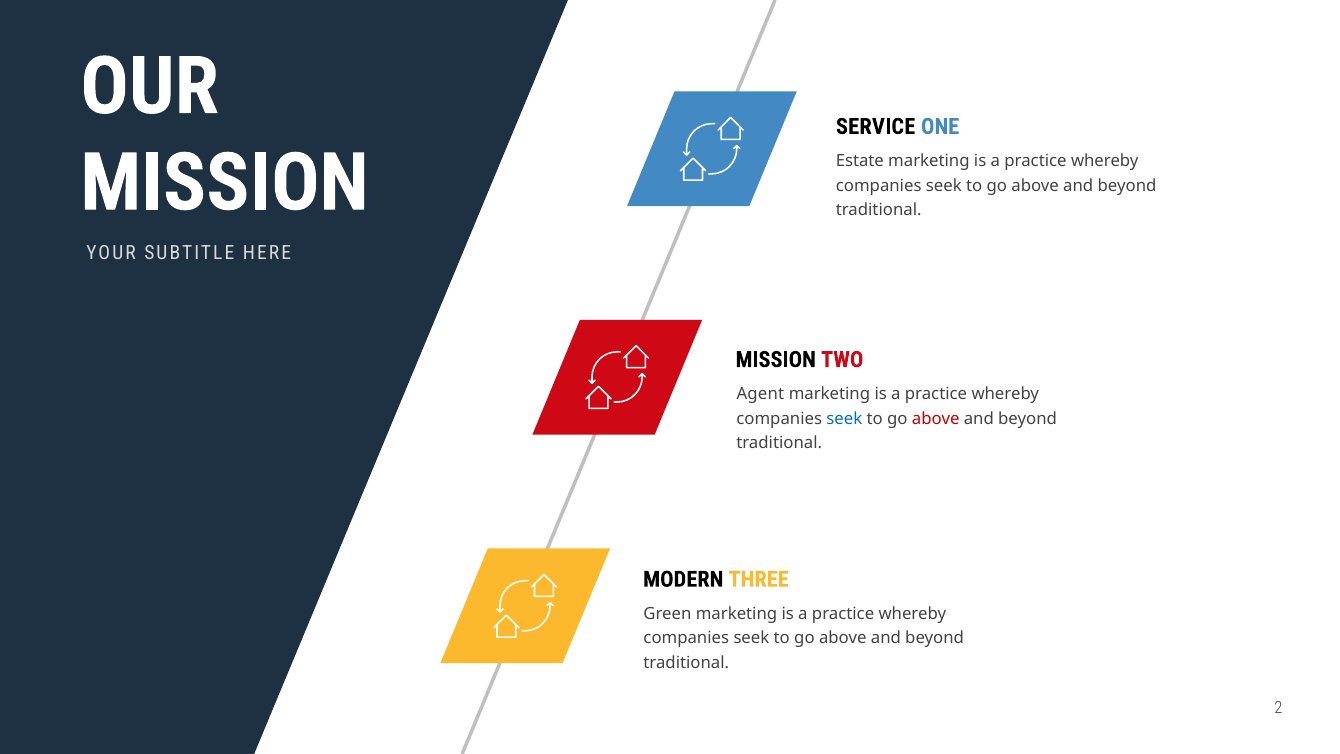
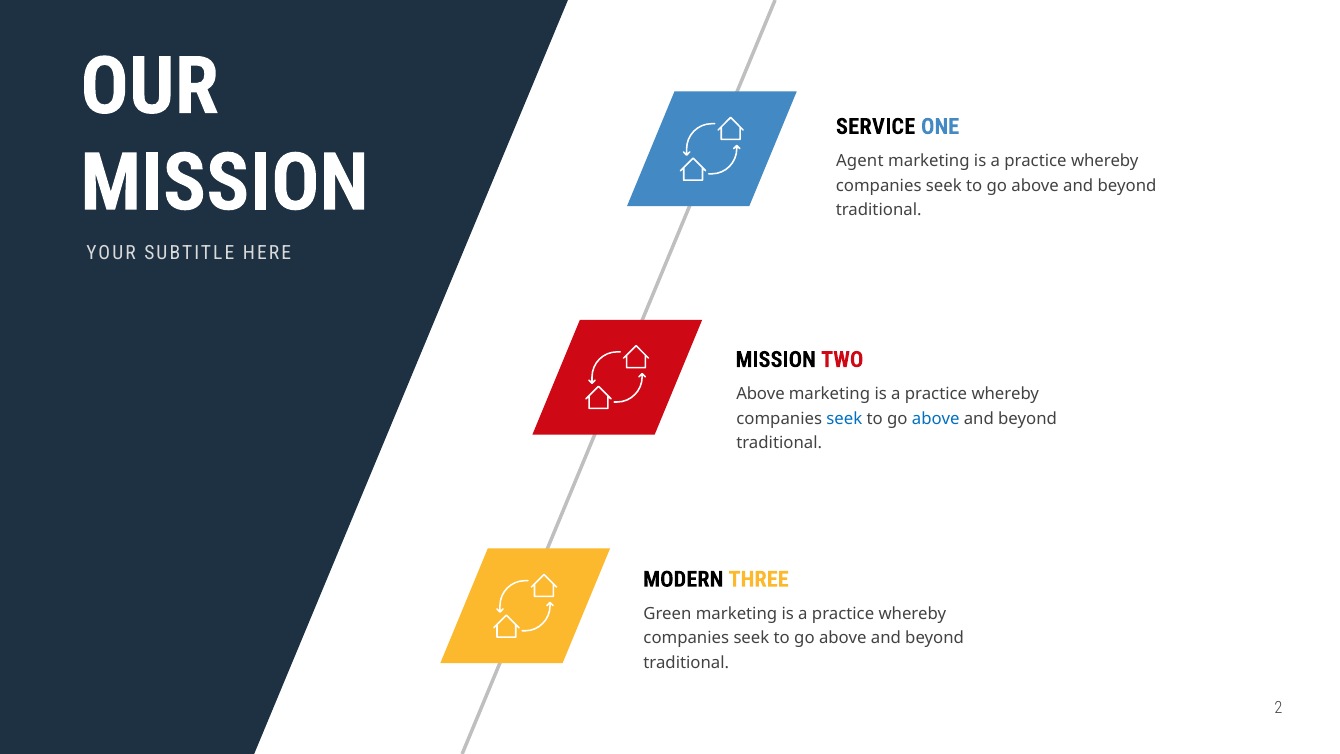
Estate: Estate -> Agent
Agent at (760, 394): Agent -> Above
above at (936, 419) colour: red -> blue
